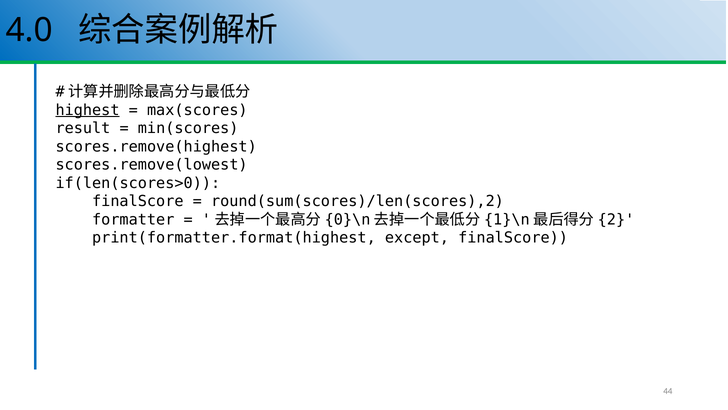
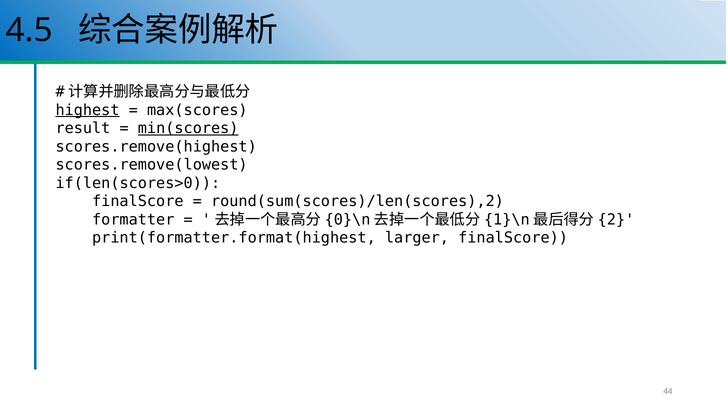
4.0: 4.0 -> 4.5
min(scores underline: none -> present
except: except -> larger
